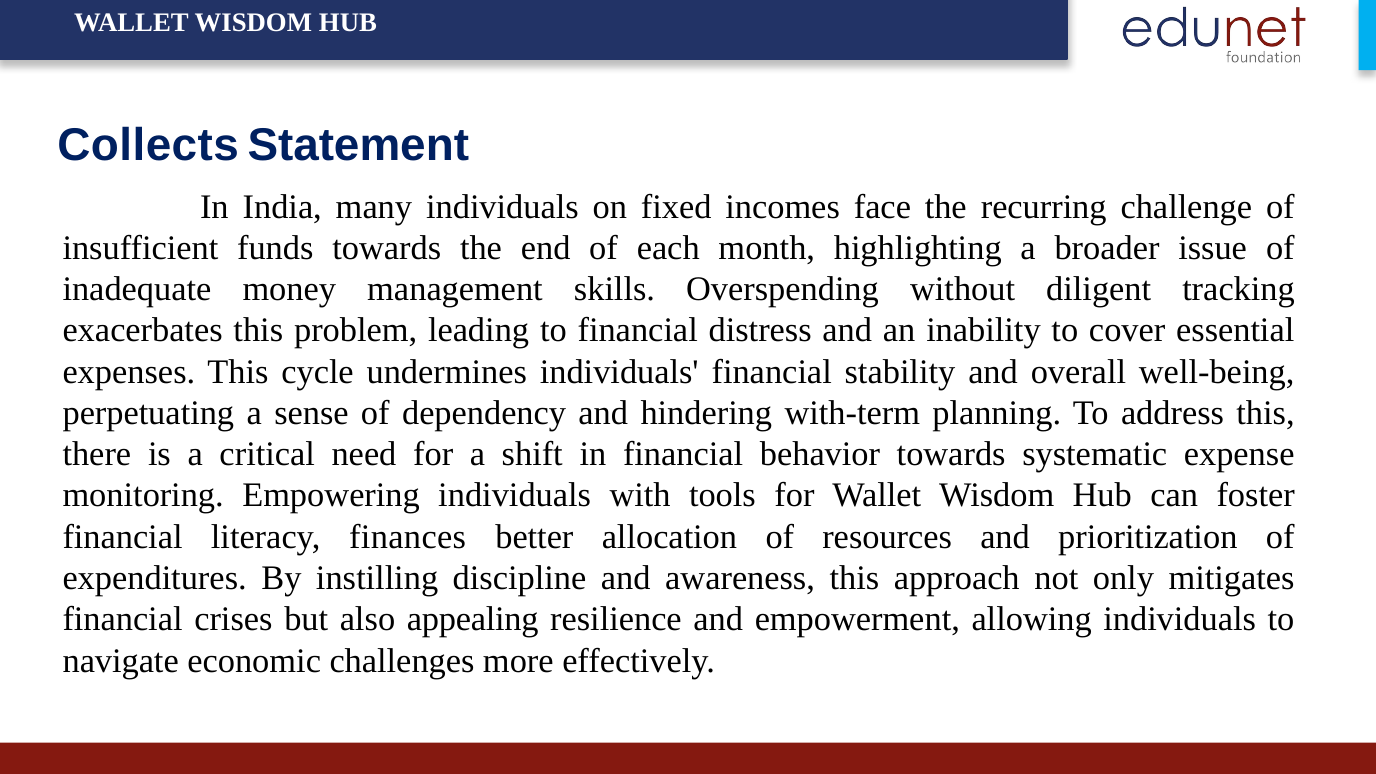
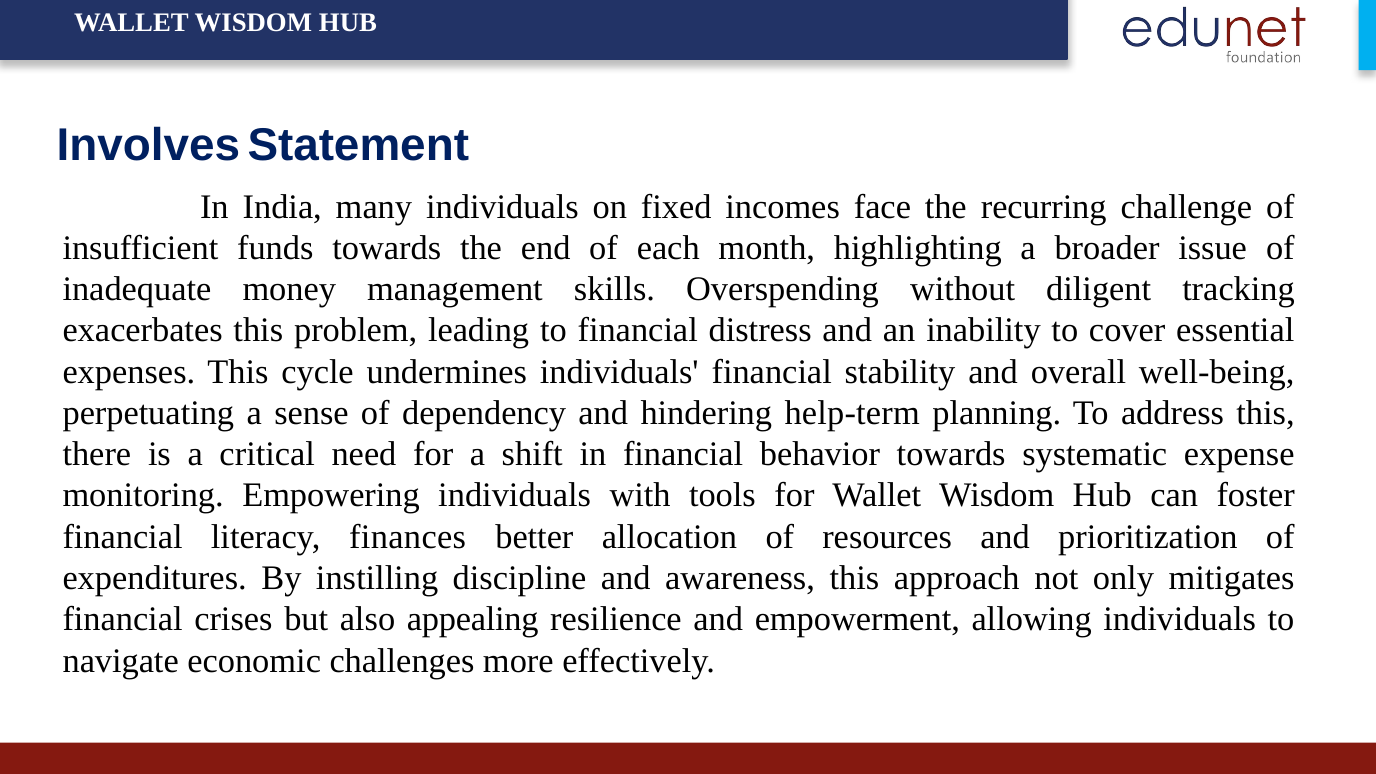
Collects: Collects -> Involves
with-term: with-term -> help-term
